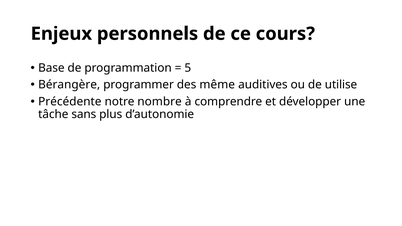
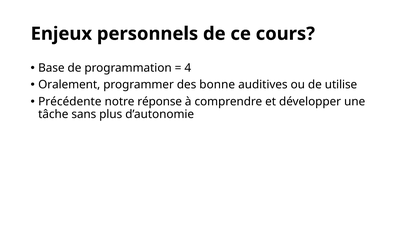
5: 5 -> 4
Bérangère: Bérangère -> Oralement
même: même -> bonne
nombre: nombre -> réponse
